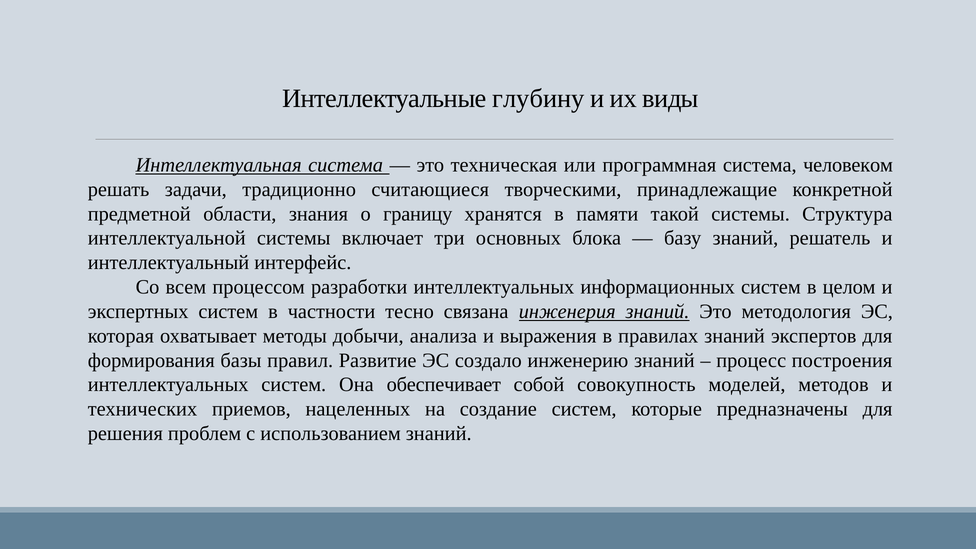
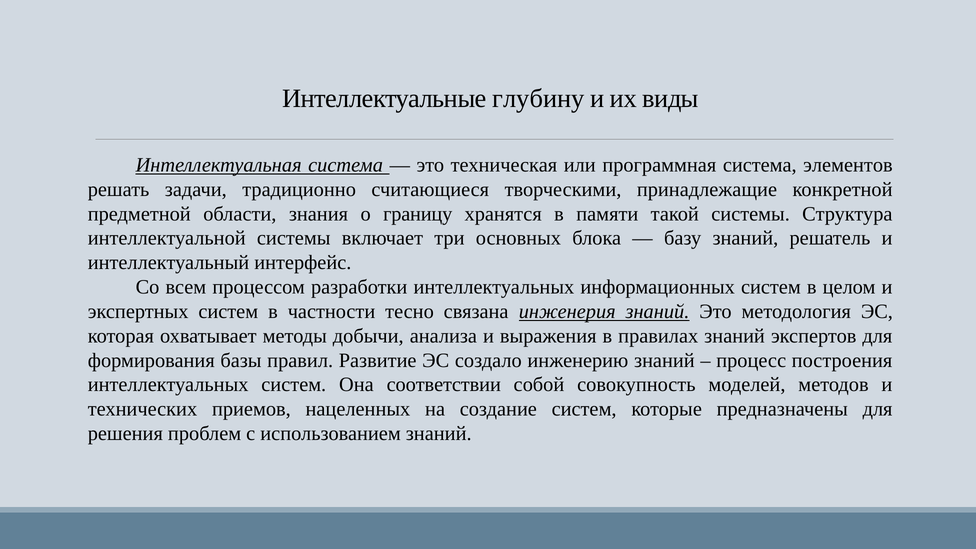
человеком: человеком -> элементов
обеспечивает: обеспечивает -> соответствии
